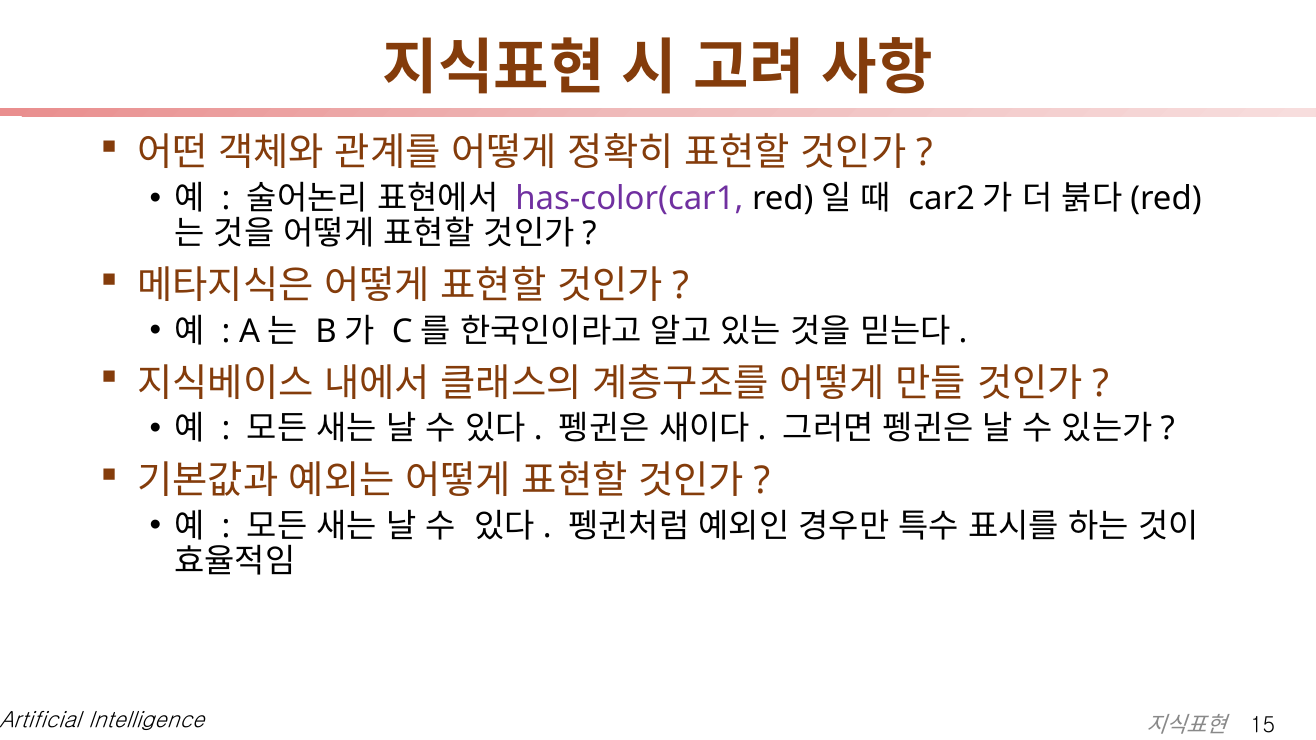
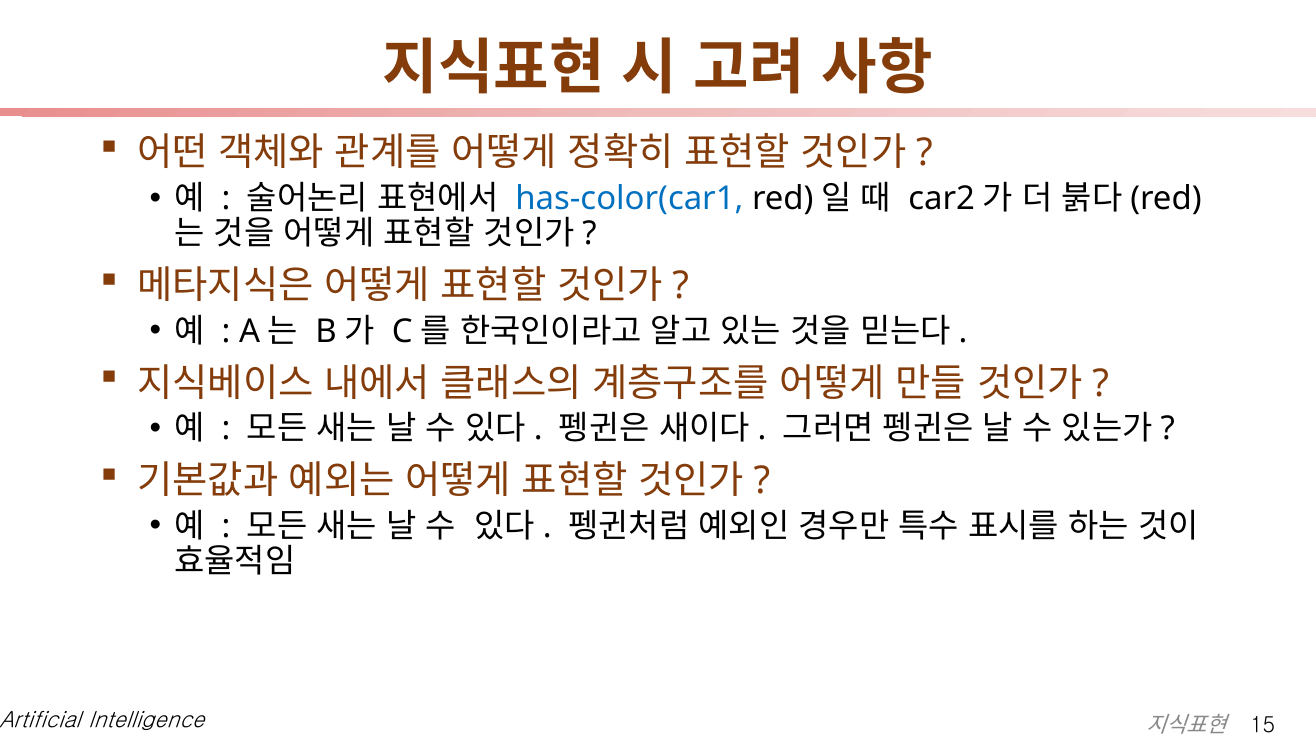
has-color(car1 colour: purple -> blue
